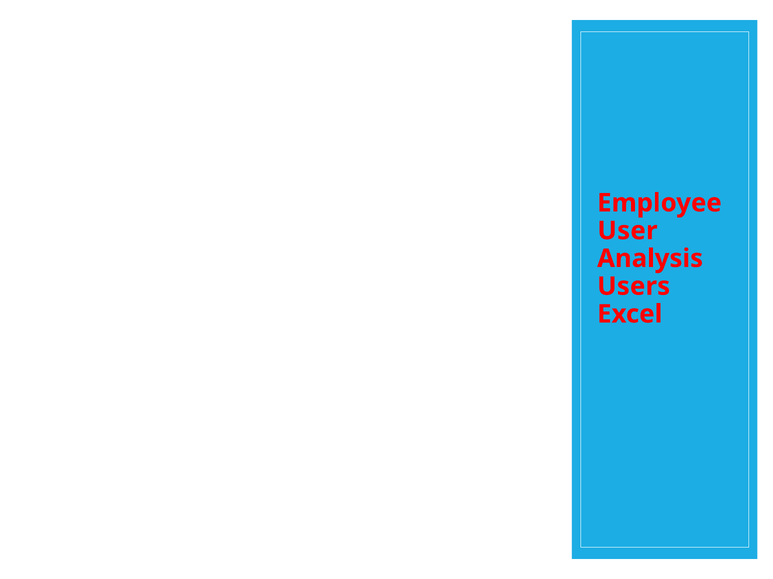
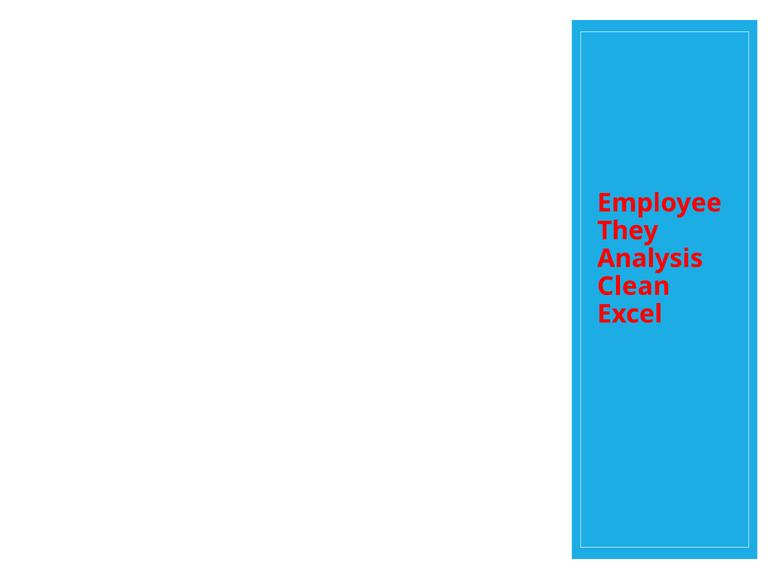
User at (627, 231): User -> They
Users: Users -> Clean
